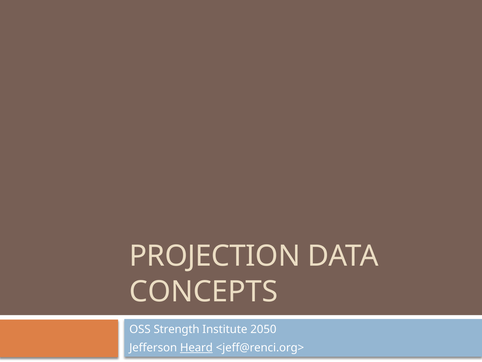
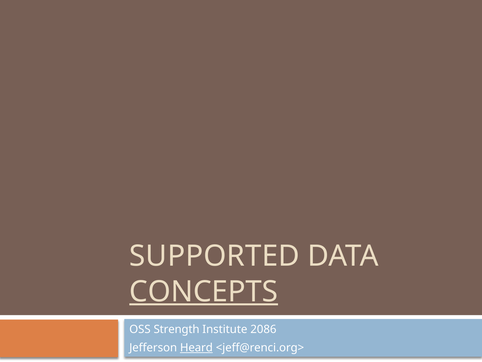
PROJECTION: PROJECTION -> SUPPORTED
CONCEPTS underline: none -> present
2050: 2050 -> 2086
